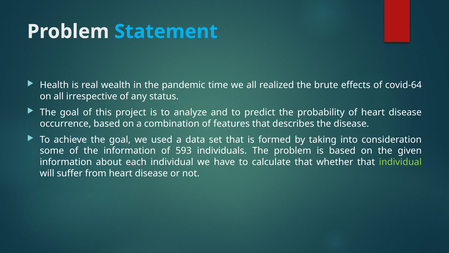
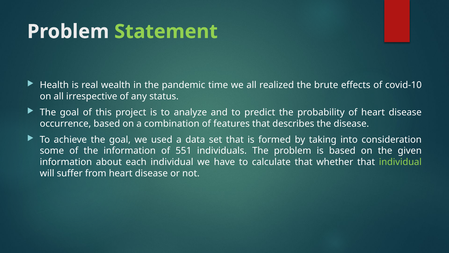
Statement colour: light blue -> light green
covid-64: covid-64 -> covid-10
593: 593 -> 551
